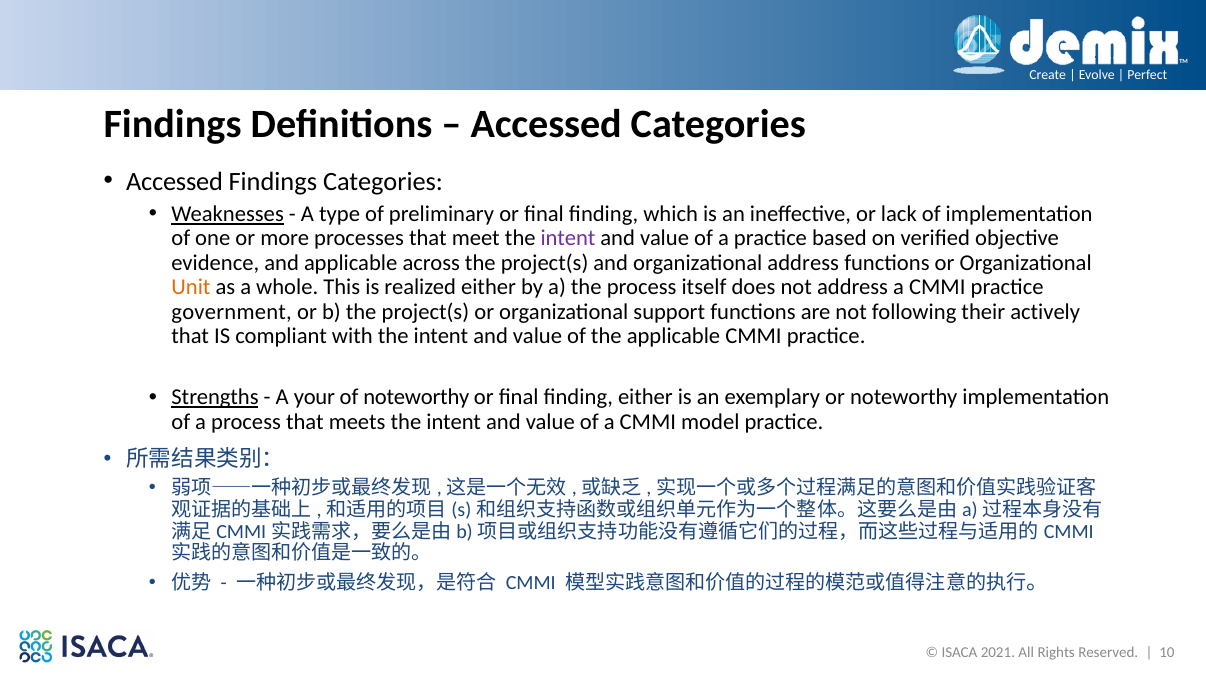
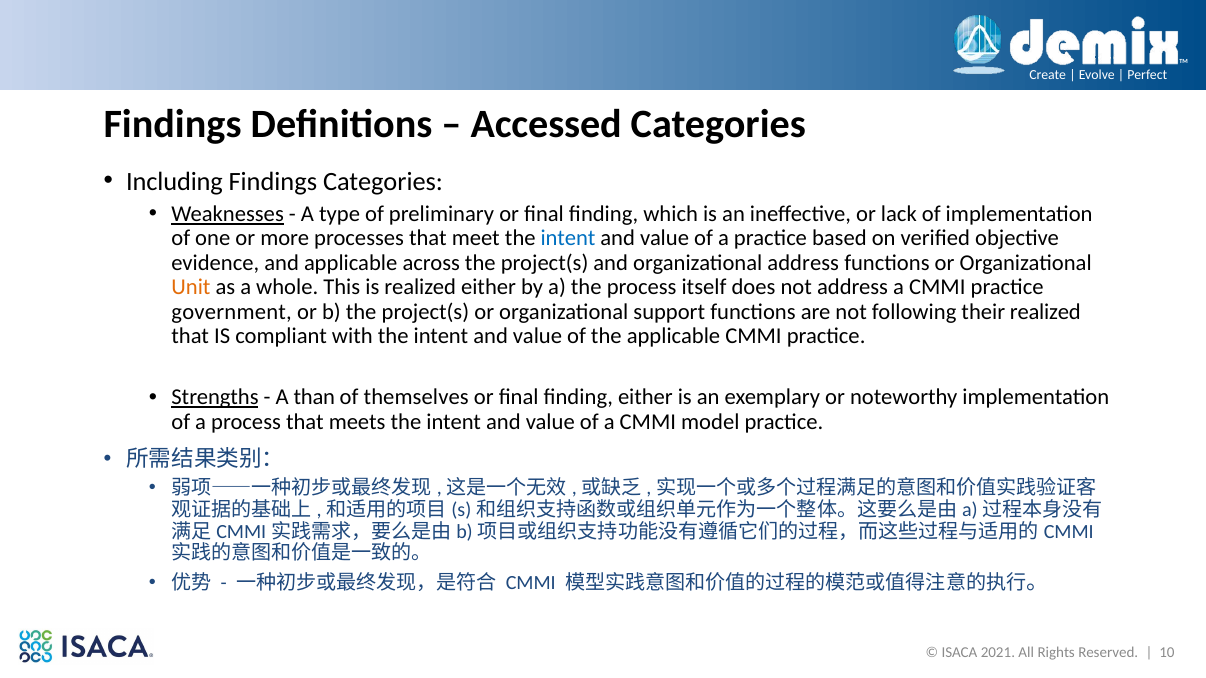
Accessed at (175, 181): Accessed -> Including
intent at (568, 239) colour: purple -> blue
their actively: actively -> realized
your: your -> than
of noteworthy: noteworthy -> themselves
